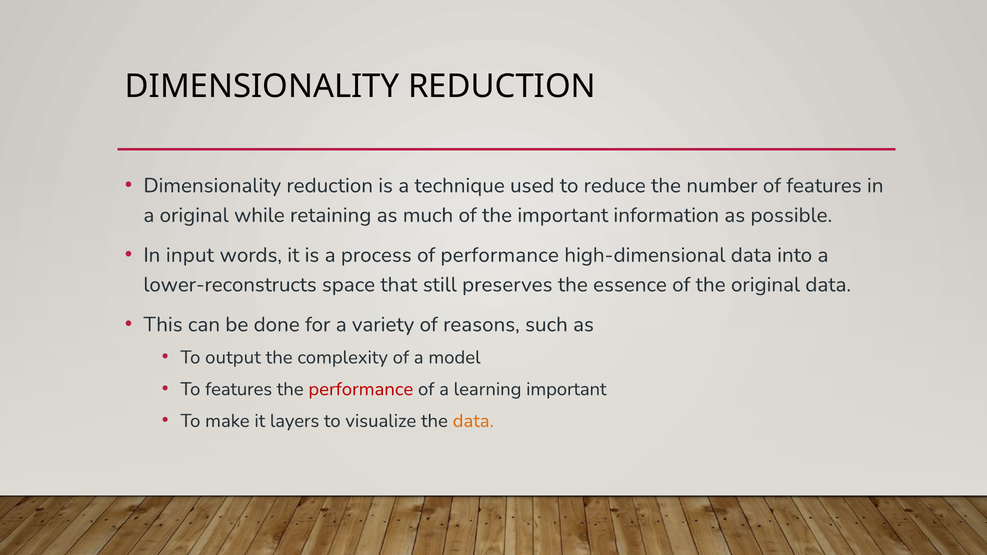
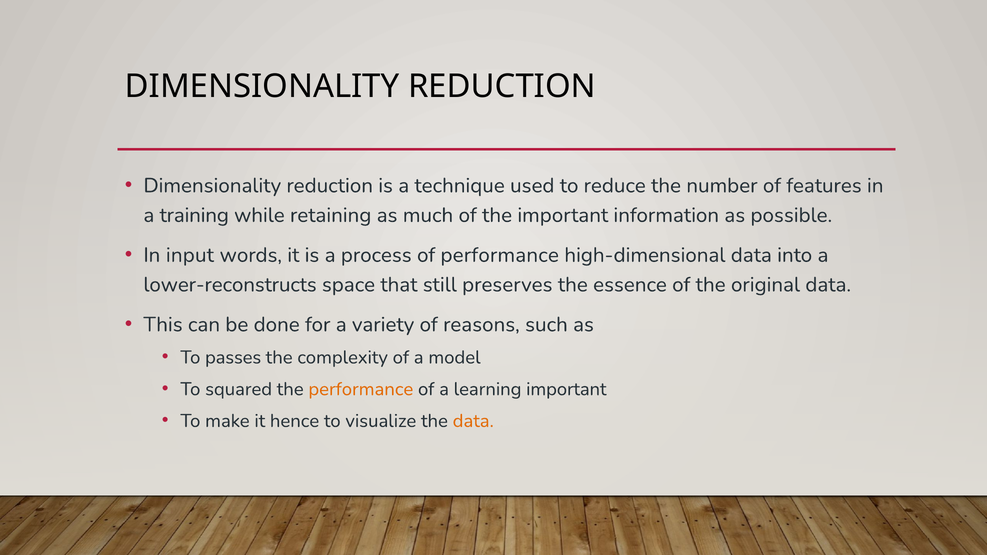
a original: original -> training
output: output -> passes
To features: features -> squared
performance at (361, 389) colour: red -> orange
layers: layers -> hence
